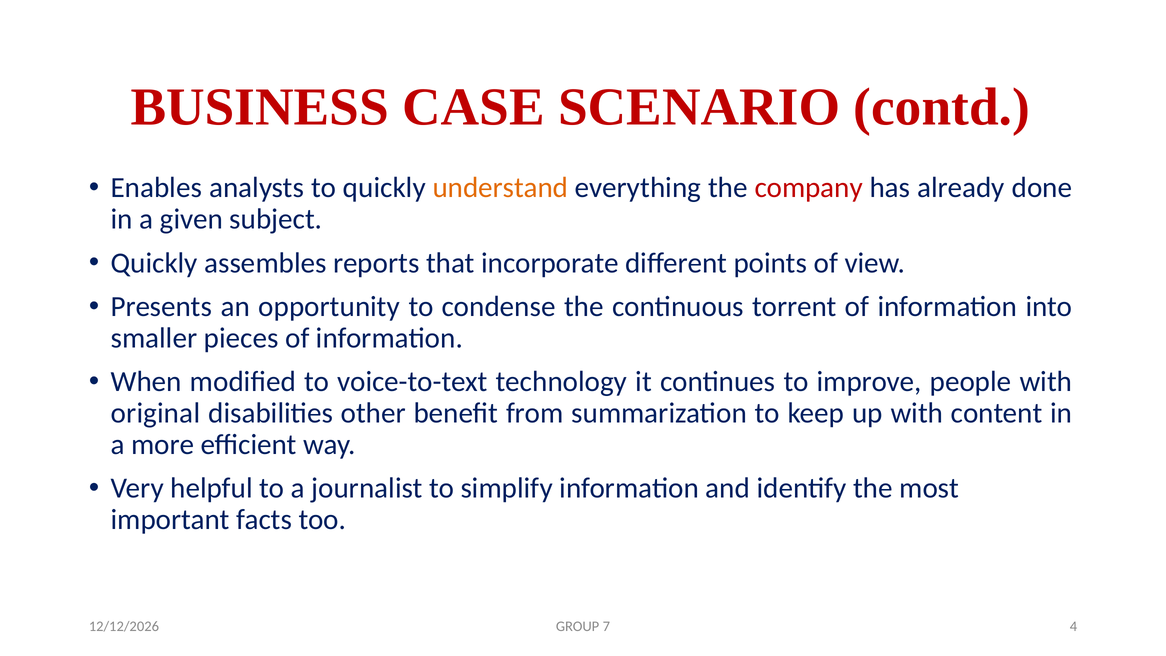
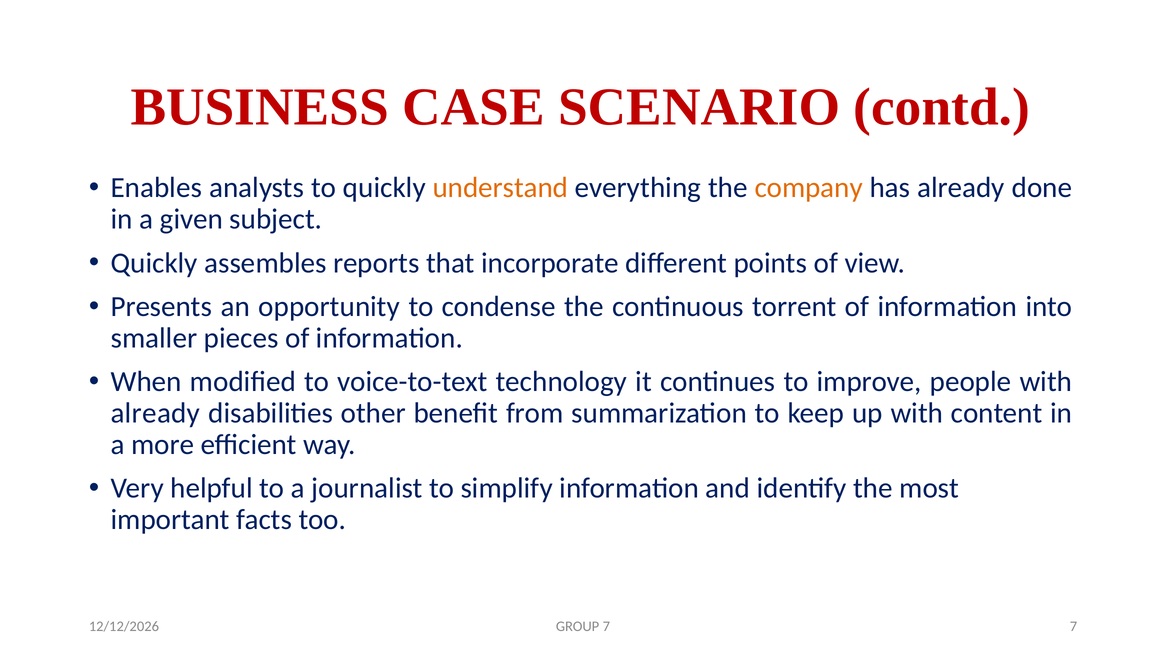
company colour: red -> orange
original at (155, 413): original -> already
7 4: 4 -> 7
